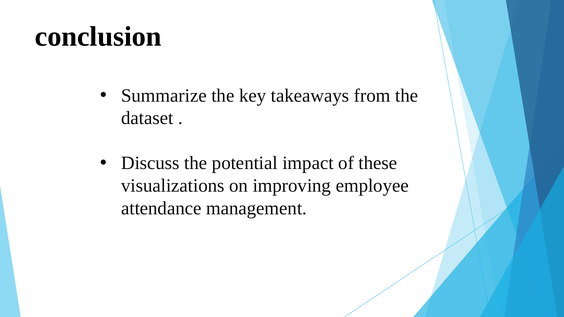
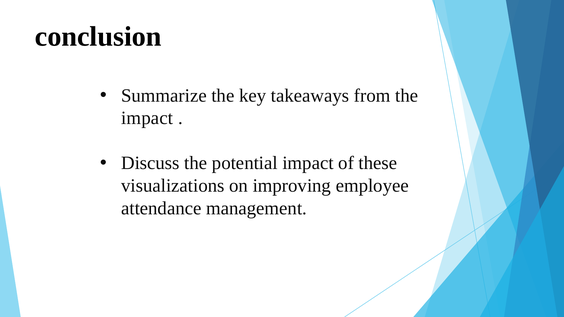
dataset at (147, 118): dataset -> impact
